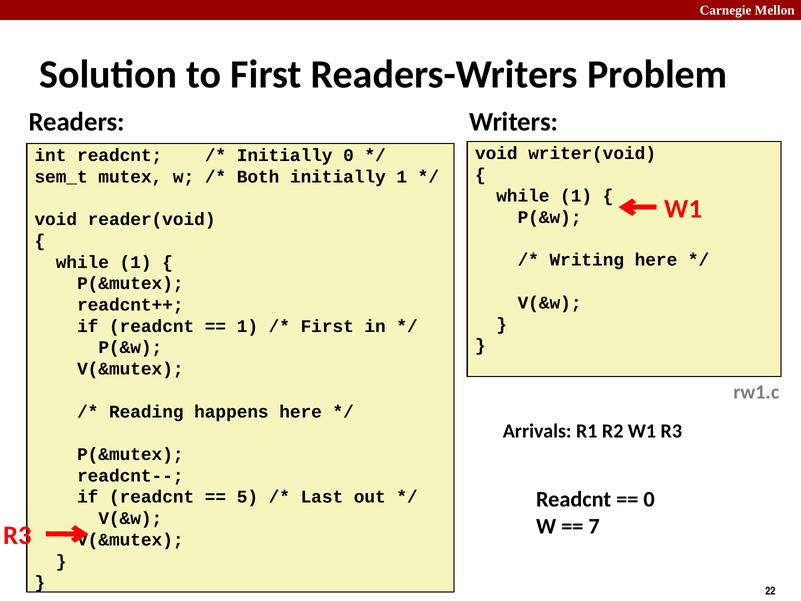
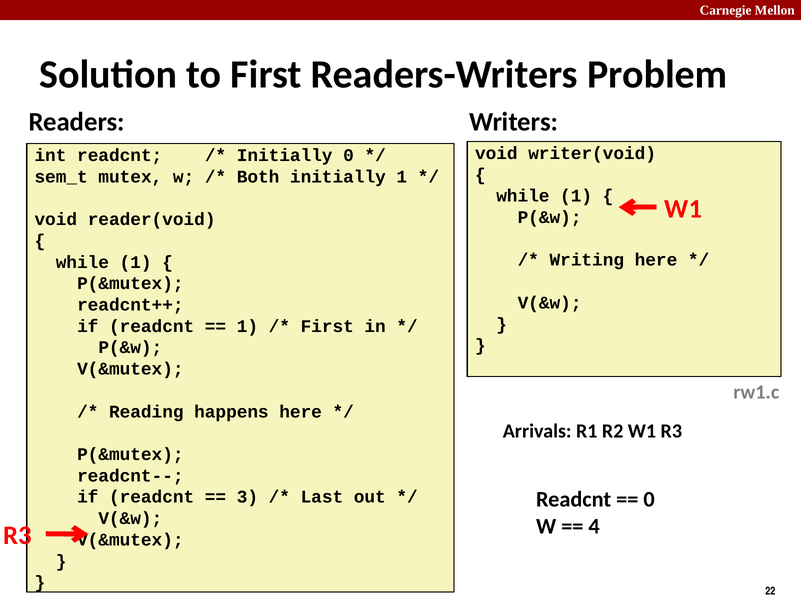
5: 5 -> 3
7: 7 -> 4
